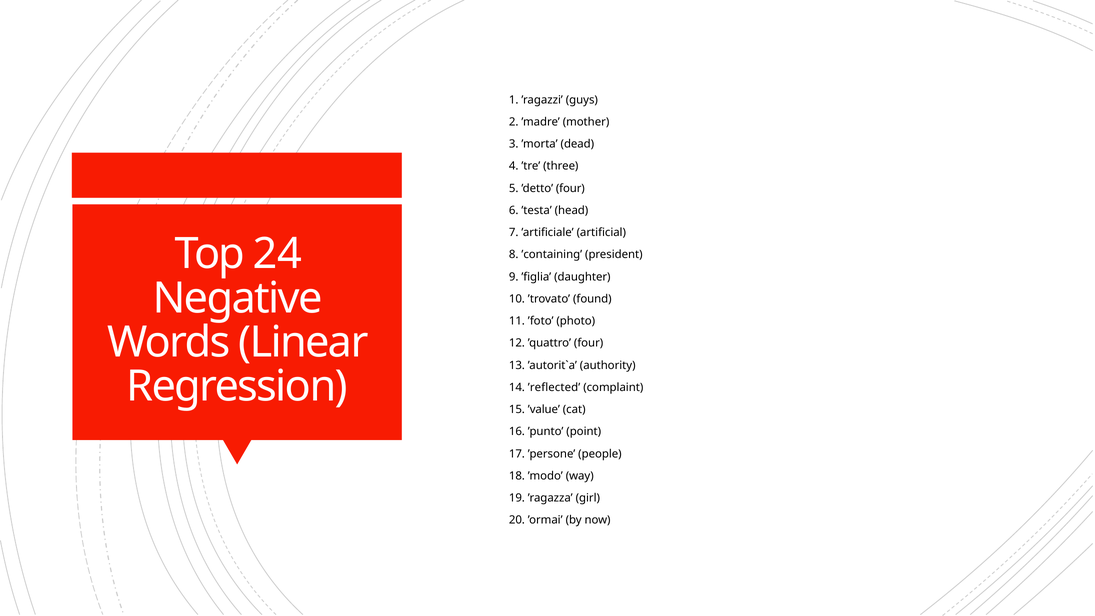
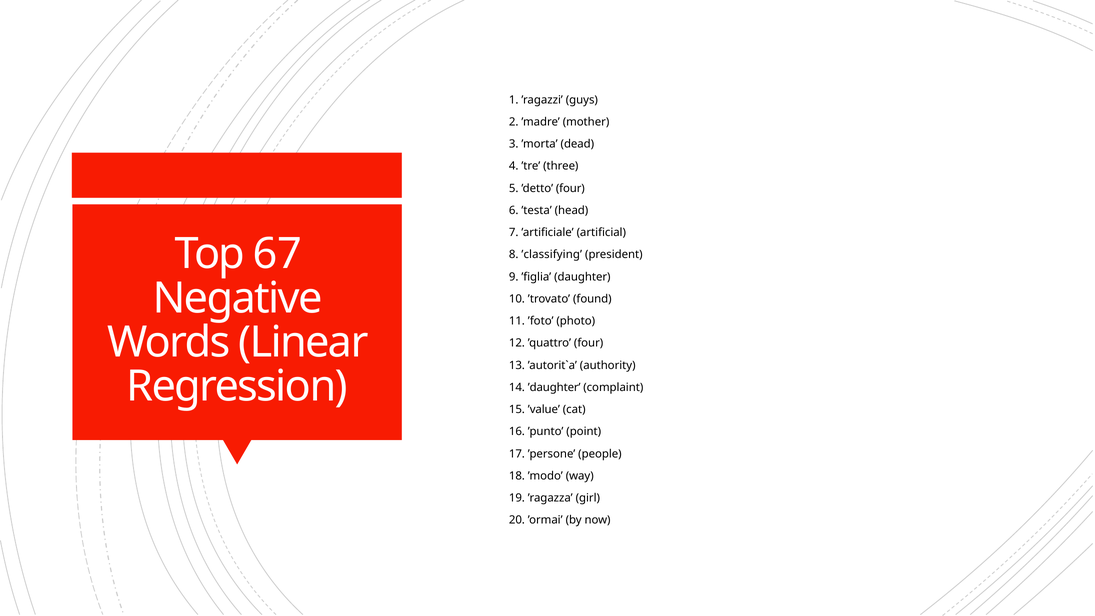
24: 24 -> 67
’containing: ’containing -> ’classifying
’reflected: ’reflected -> ’daughter
